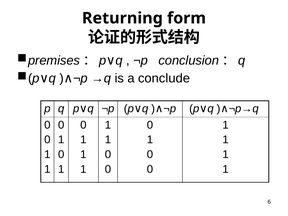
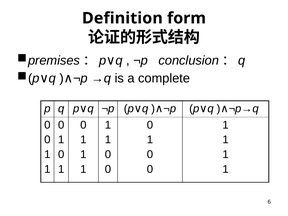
Returning: Returning -> Definition
conclude: conclude -> complete
